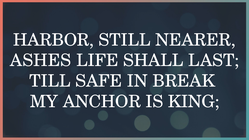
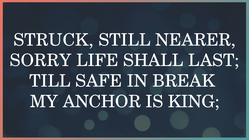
HARBOR: HARBOR -> STRUCK
ASHES: ASHES -> SORRY
